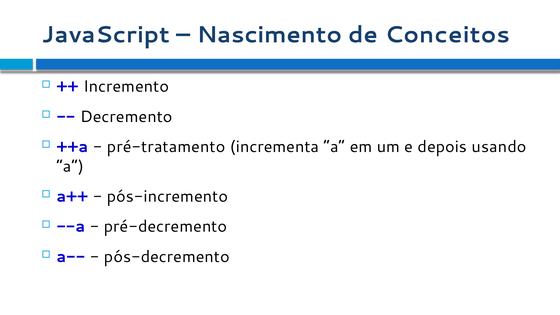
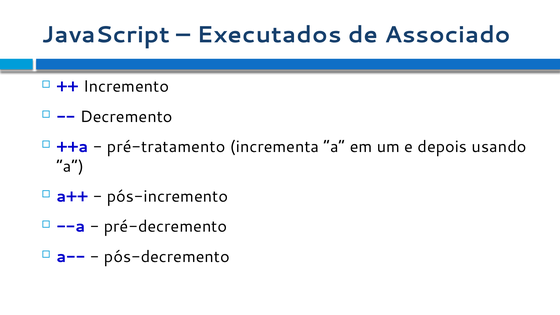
Nascimento: Nascimento -> Executados
Conceitos: Conceitos -> Associado
